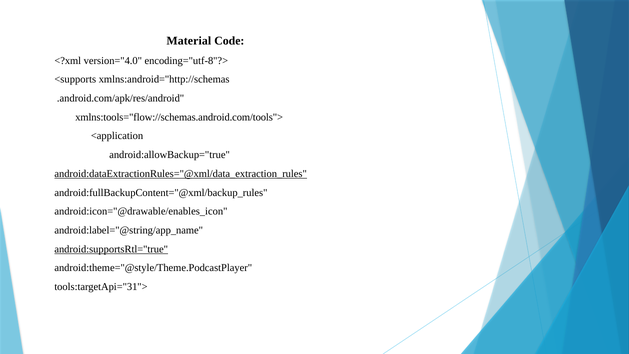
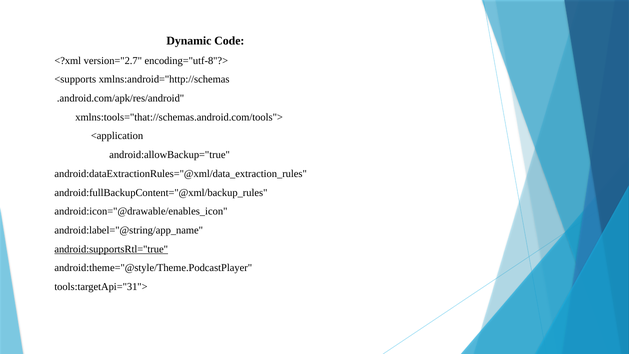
Material: Material -> Dynamic
version="4.0: version="4.0 -> version="2.7
xmlns:tools="flow://schemas.android.com/tools">: xmlns:tools="flow://schemas.android.com/tools"> -> xmlns:tools="that://schemas.android.com/tools">
android:dataExtractionRules="@xml/data_extraction_rules underline: present -> none
